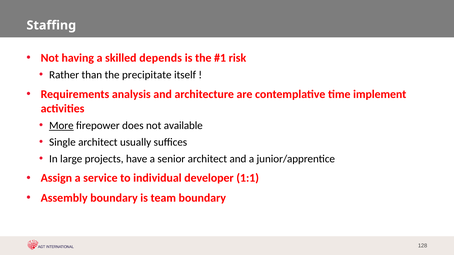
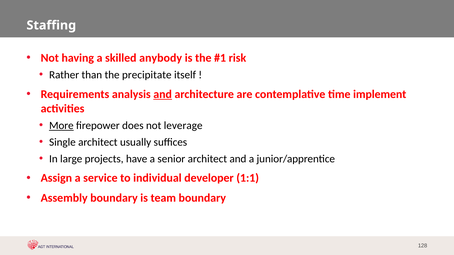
depends: depends -> anybody
and at (163, 94) underline: none -> present
available: available -> leverage
